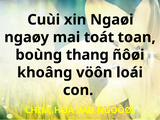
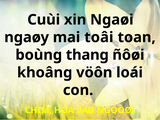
toát: toát -> toâi
